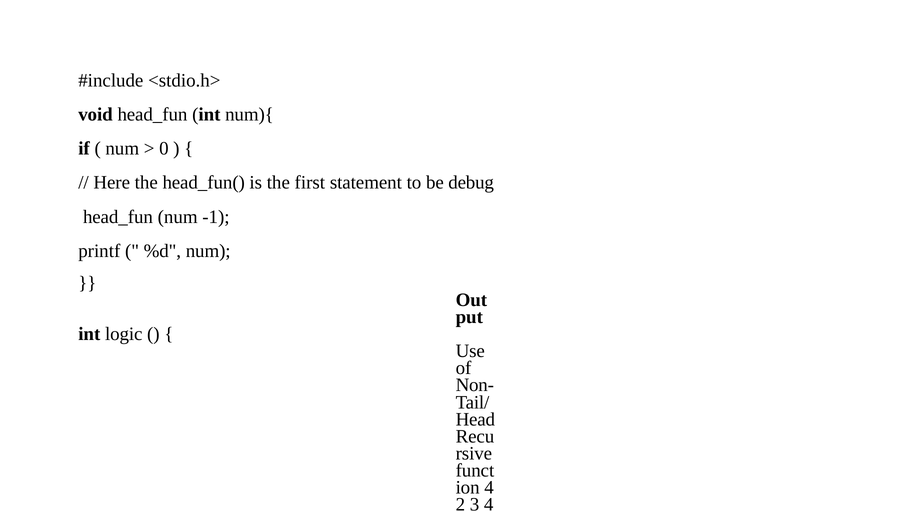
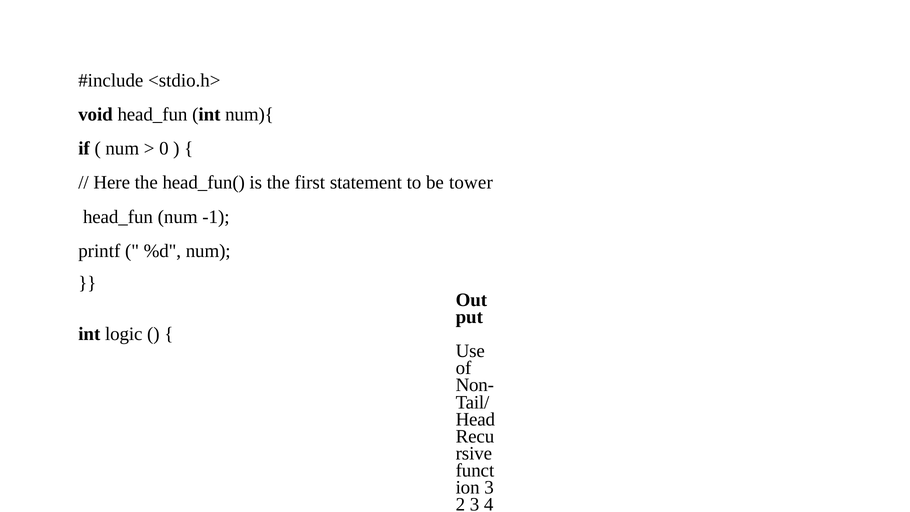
debug: debug -> tower
4 at (489, 487): 4 -> 3
